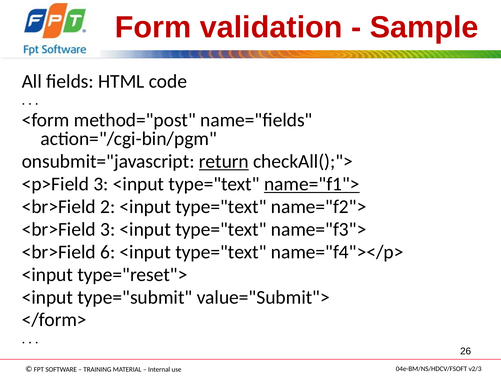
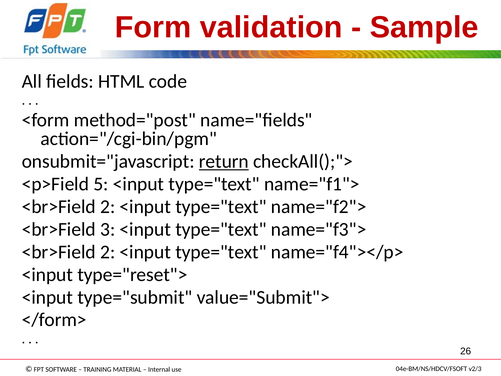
<p>Field 3: 3 -> 5
name="f1"> underline: present -> none
6 at (108, 252): 6 -> 2
